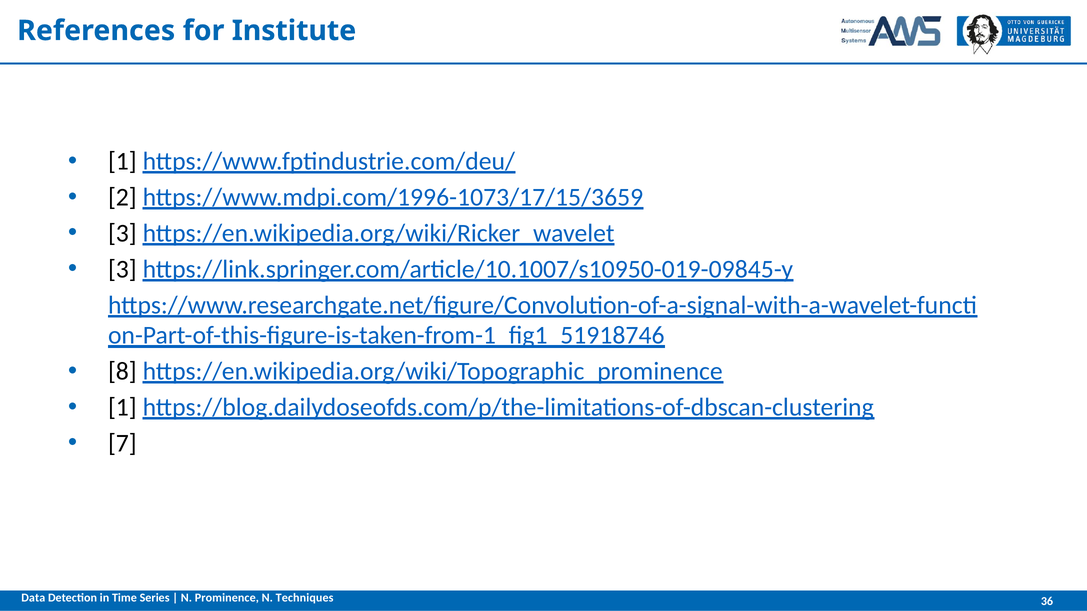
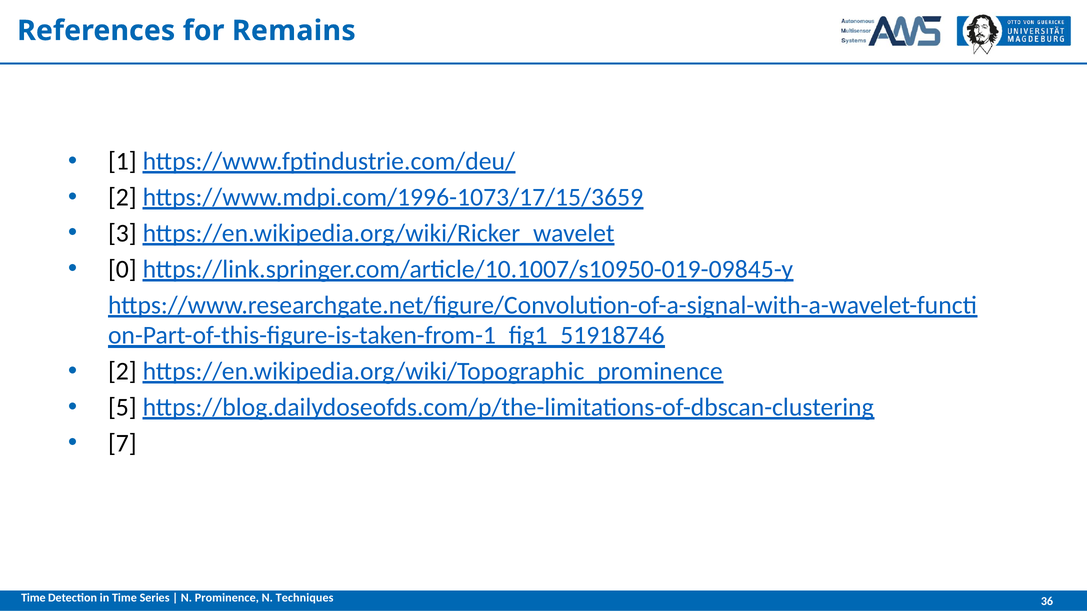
Institute: Institute -> Remains
3 at (122, 269): 3 -> 0
8 at (122, 372): 8 -> 2
1 at (122, 408): 1 -> 5
Data at (33, 598): Data -> Time
